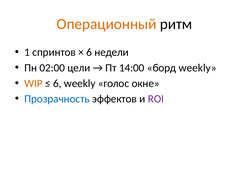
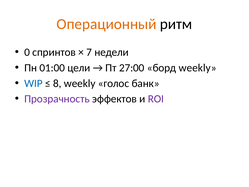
1: 1 -> 0
6 at (89, 52): 6 -> 7
02:00: 02:00 -> 01:00
14:00: 14:00 -> 27:00
WIP colour: orange -> blue
6 at (57, 83): 6 -> 8
окне: окне -> банк
Прозрачность colour: blue -> purple
